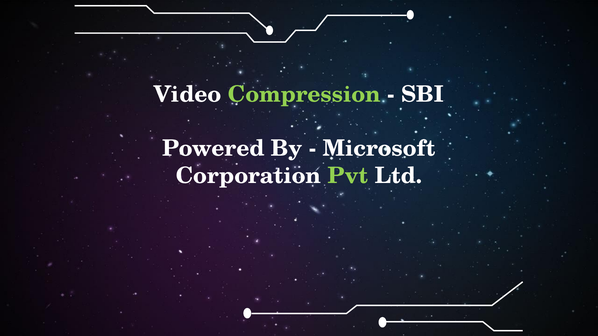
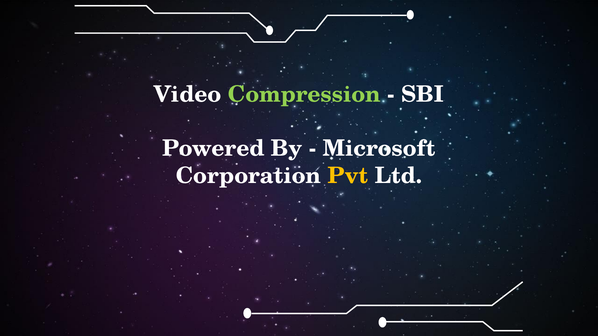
Pvt colour: light green -> yellow
